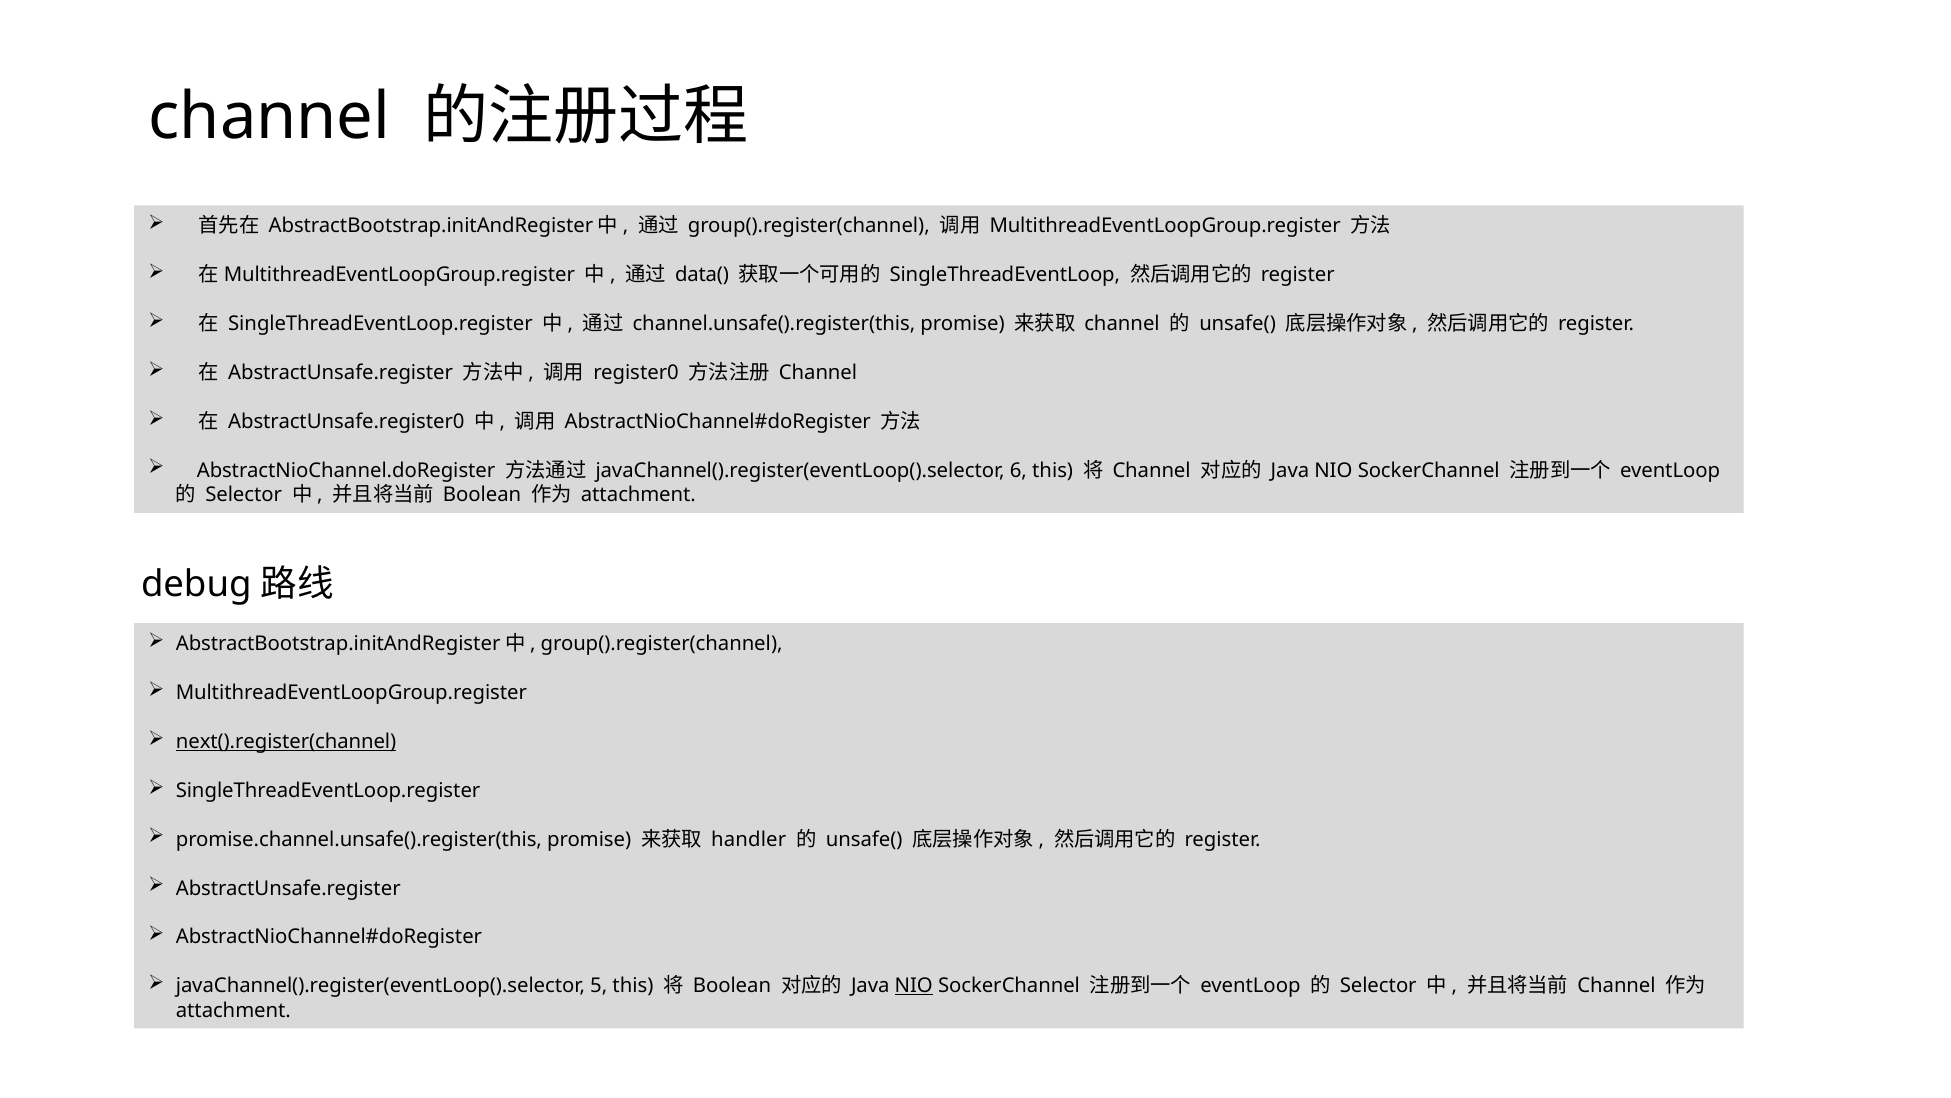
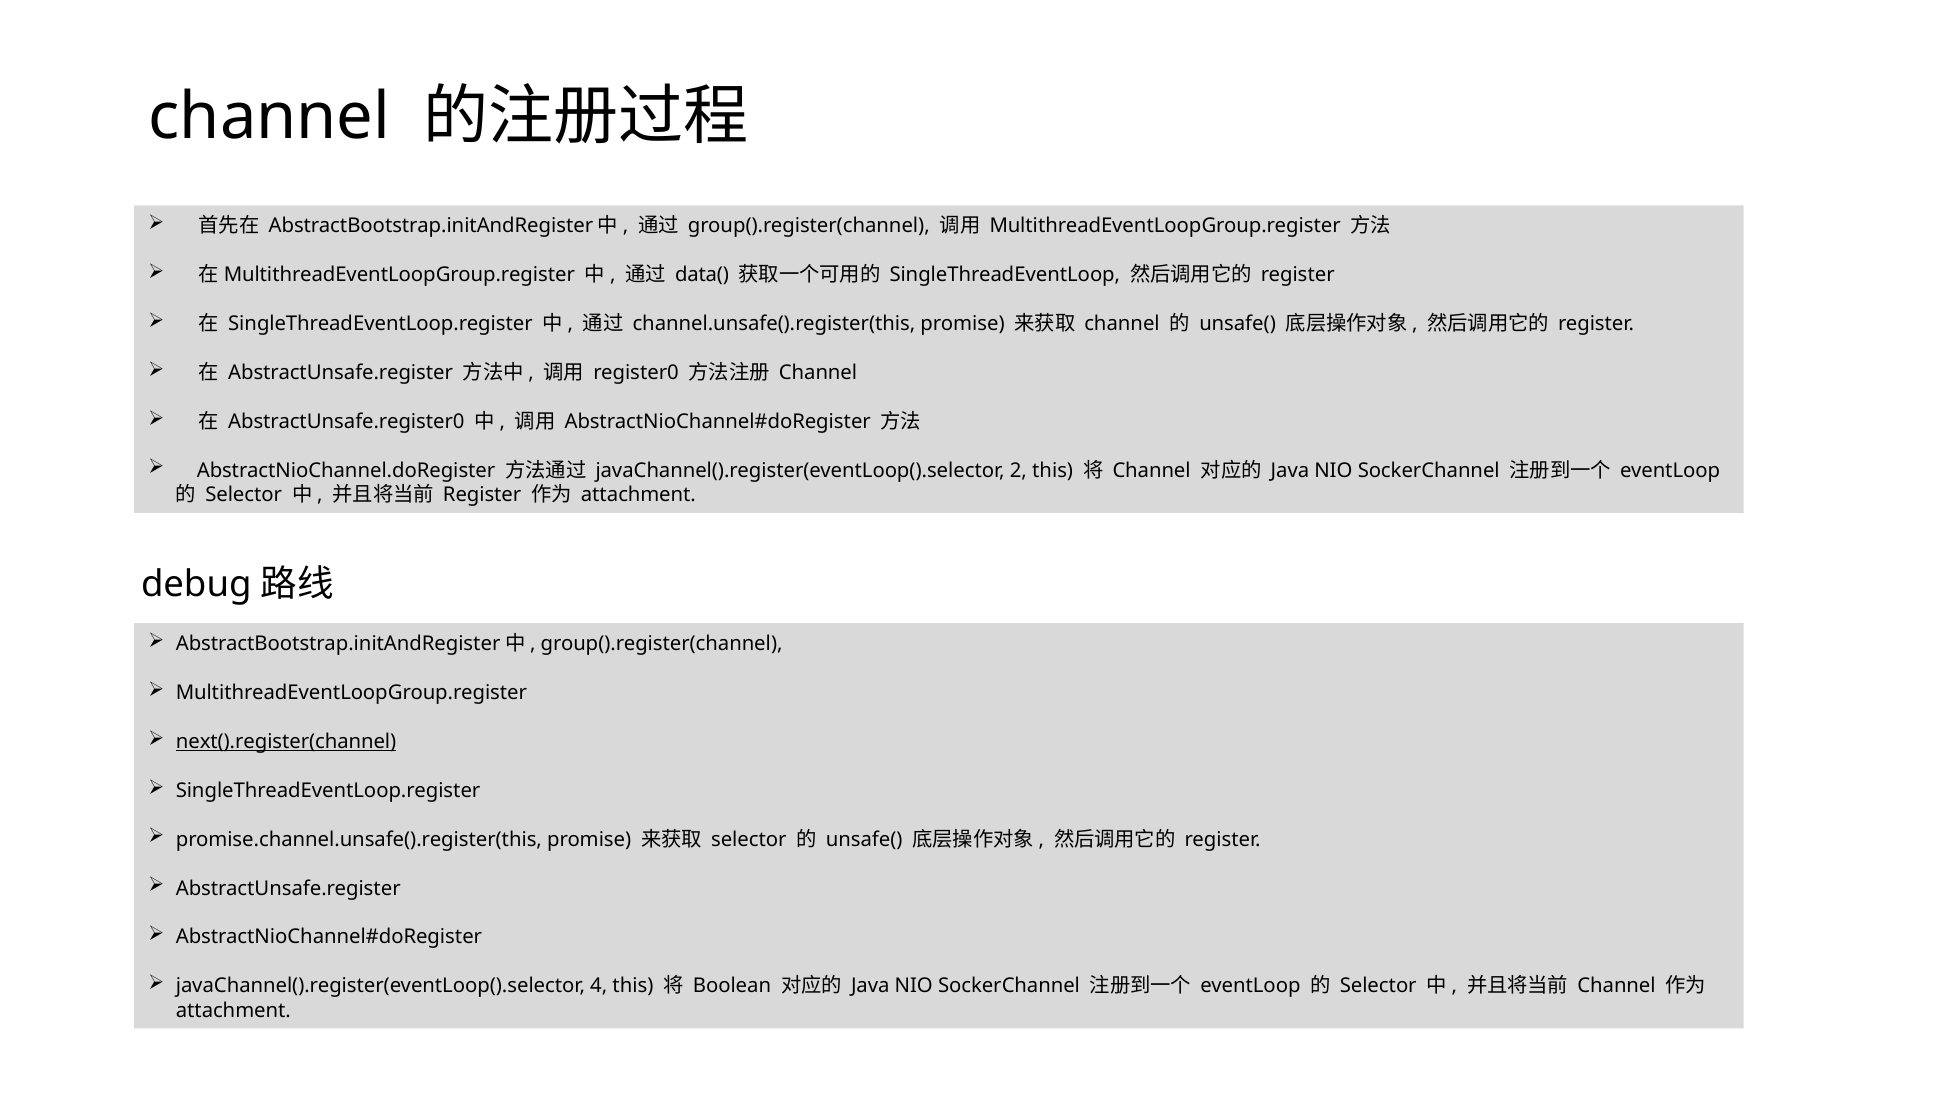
6: 6 -> 2
Boolean at (482, 495): Boolean -> Register
handler at (749, 839): handler -> selector
5: 5 -> 4
NIO at (914, 986) underline: present -> none
